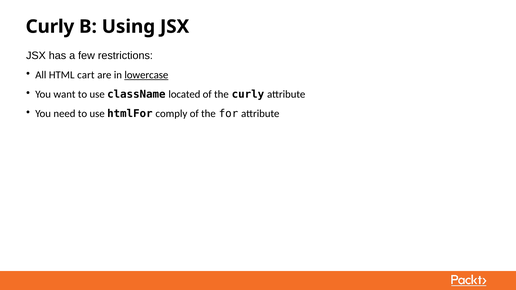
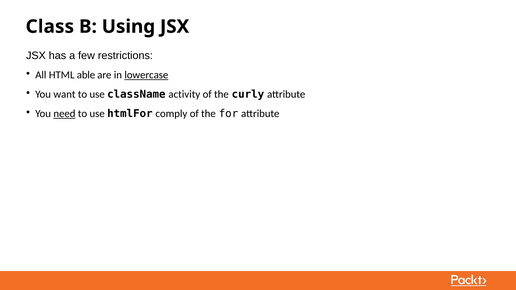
Curly at (50, 27): Curly -> Class
cart: cart -> able
located: located -> activity
need underline: none -> present
